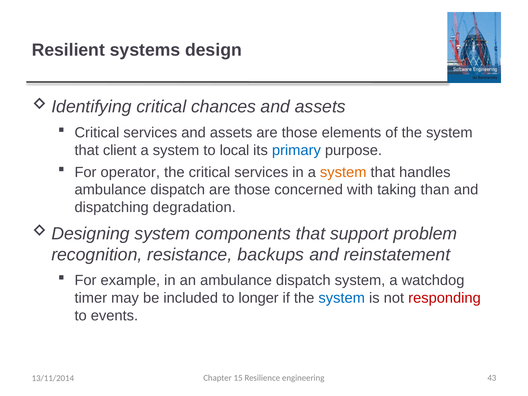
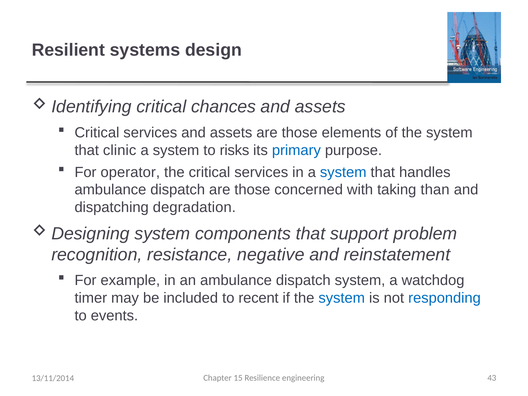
client: client -> clinic
local: local -> risks
system at (343, 172) colour: orange -> blue
backups: backups -> negative
longer: longer -> recent
responding colour: red -> blue
